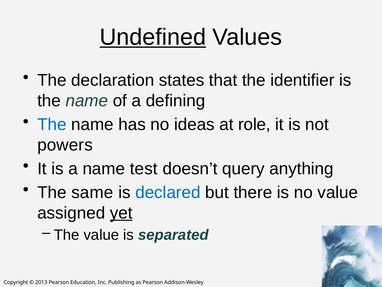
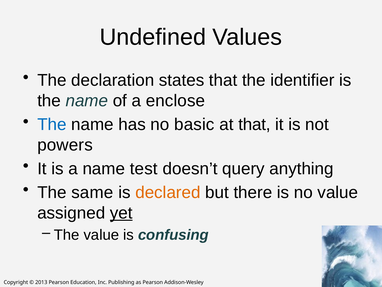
Undefined underline: present -> none
defining: defining -> enclose
ideas: ideas -> basic
at role: role -> that
declared colour: blue -> orange
separated: separated -> confusing
